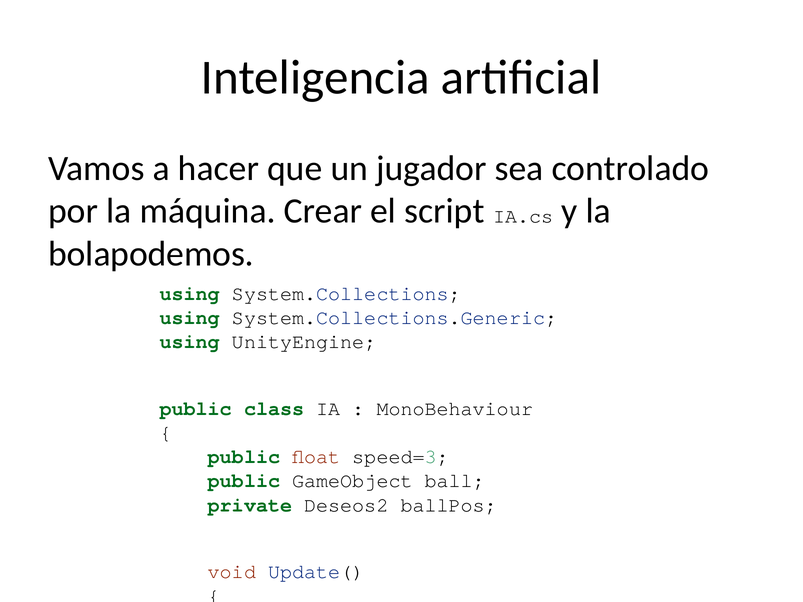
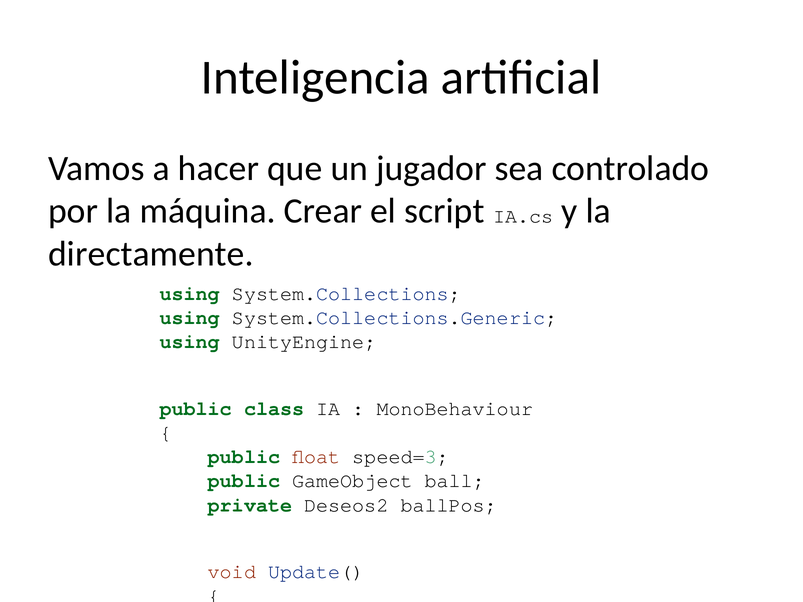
bolapodemos: bolapodemos -> directamente
